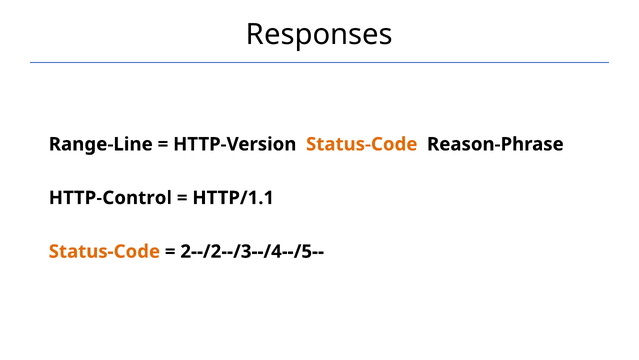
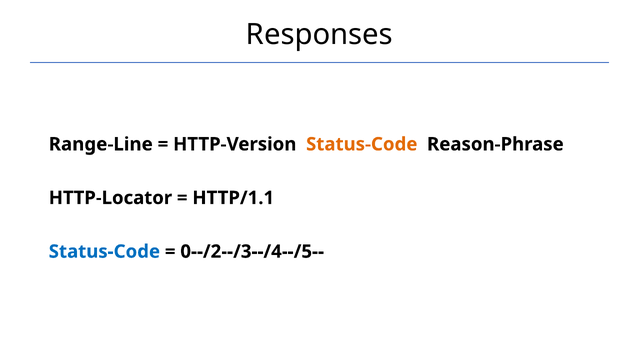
HTTP-Control: HTTP-Control -> HTTP-Locator
Status-Code at (104, 251) colour: orange -> blue
2--/2--/3--/4--/5--: 2--/2--/3--/4--/5-- -> 0--/2--/3--/4--/5--
